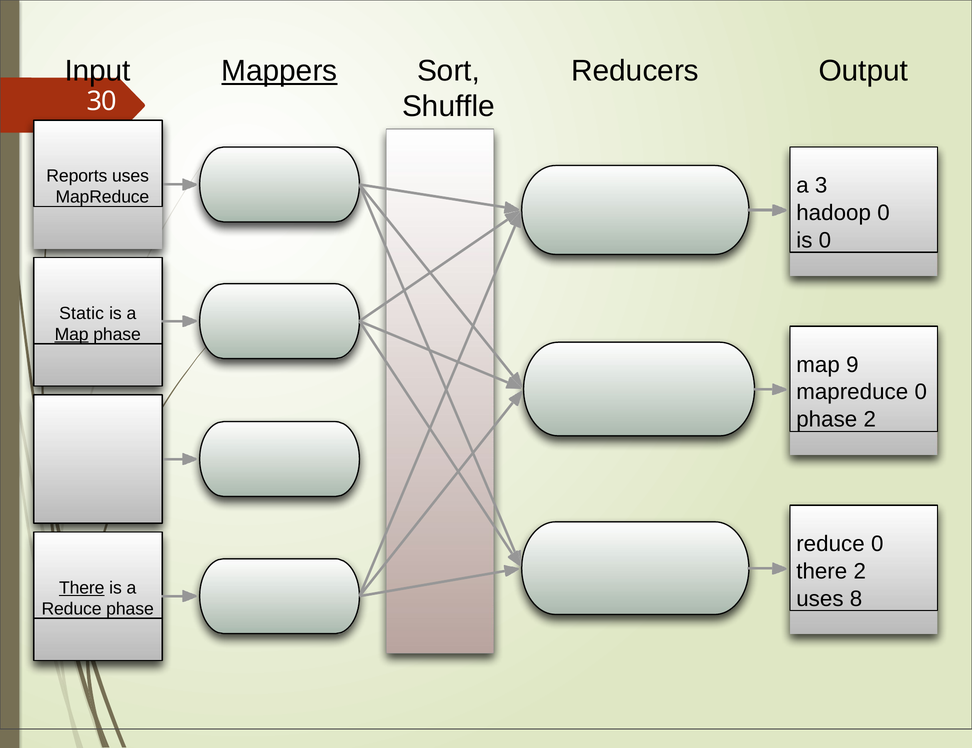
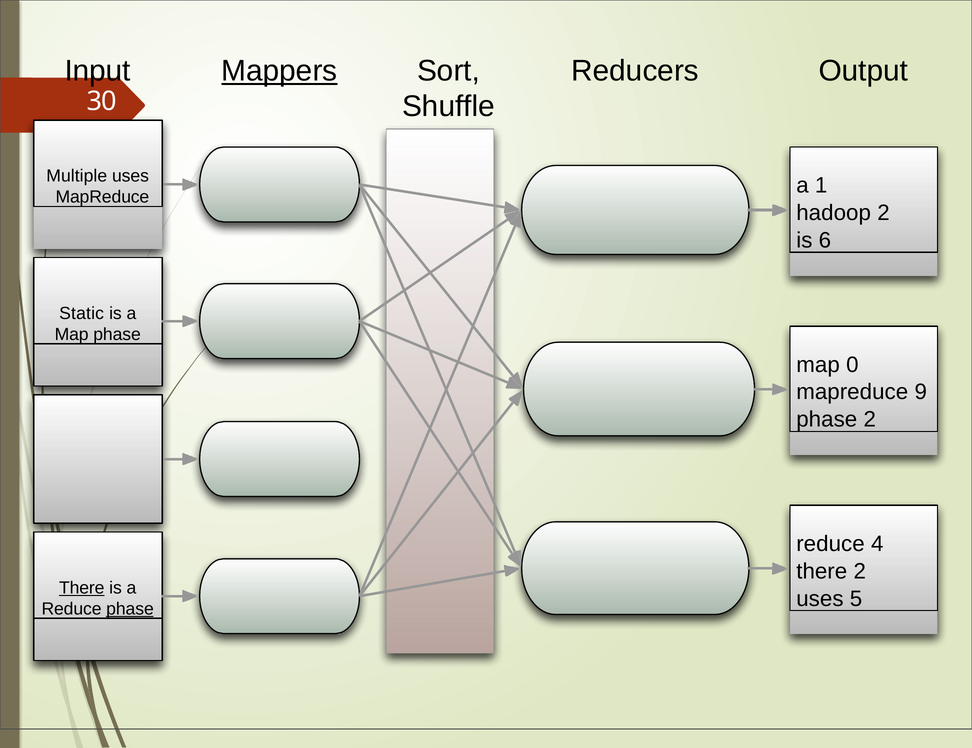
Reports: Reports -> Multiple
3: 3 -> 1
hadoop 0: 0 -> 2
is 0: 0 -> 6
Map at (72, 334) underline: present -> none
9: 9 -> 0
mapreduce 0: 0 -> 9
reduce 0: 0 -> 4
8: 8 -> 5
phase at (130, 609) underline: none -> present
